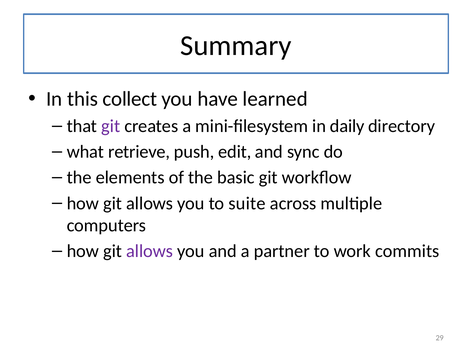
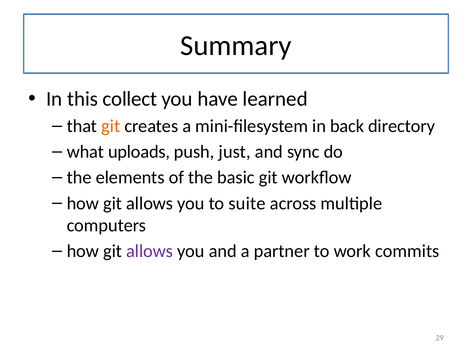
git at (111, 126) colour: purple -> orange
daily: daily -> back
retrieve: retrieve -> uploads
edit: edit -> just
